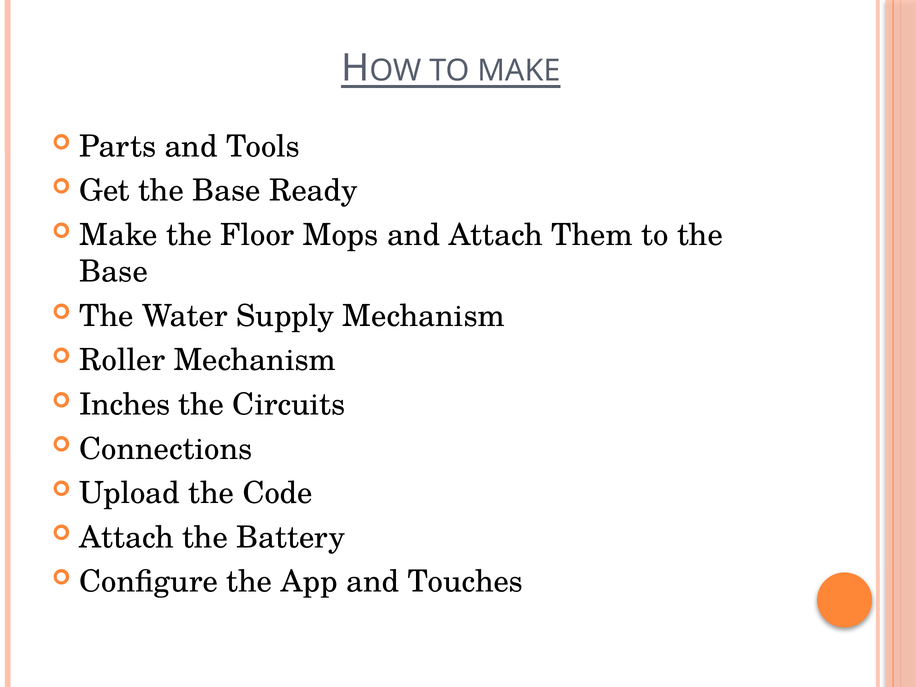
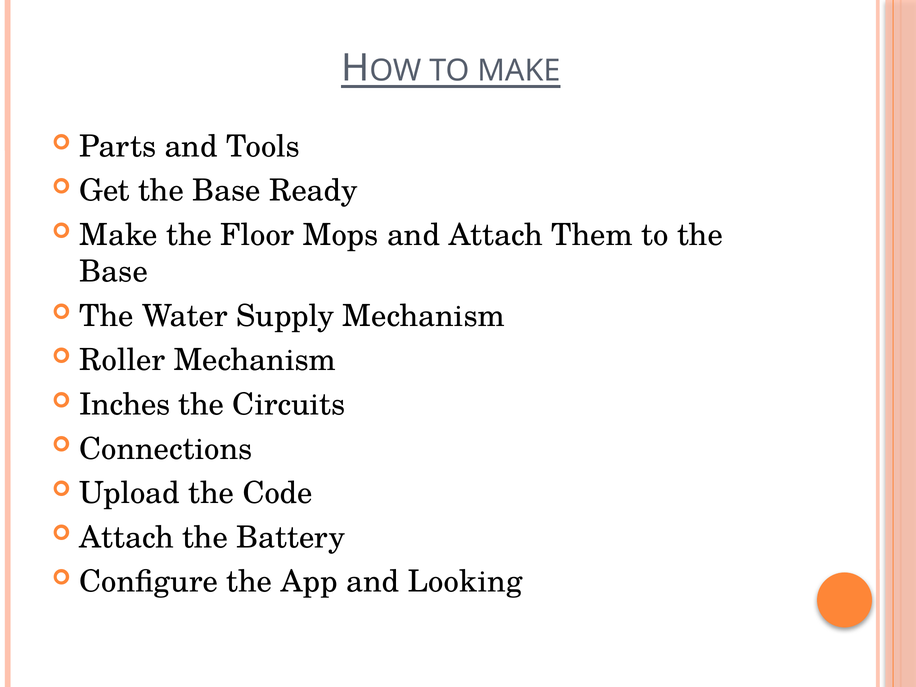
Touches: Touches -> Looking
